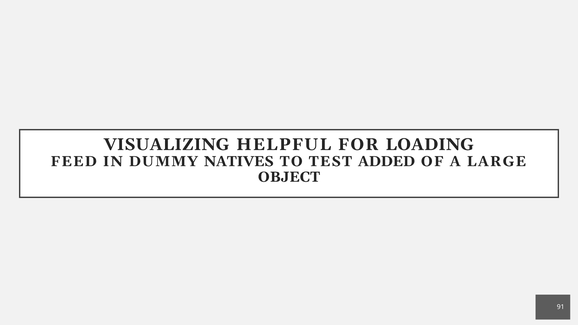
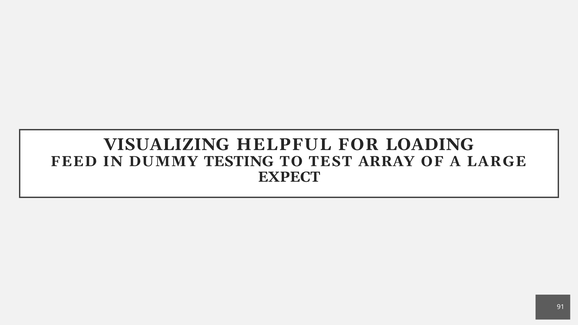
NATIVES: NATIVES -> TESTING
ADDED: ADDED -> ARRAY
OBJECT: OBJECT -> EXPECT
